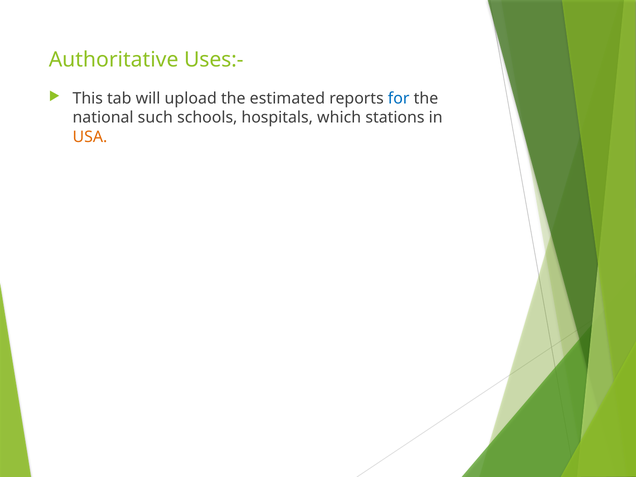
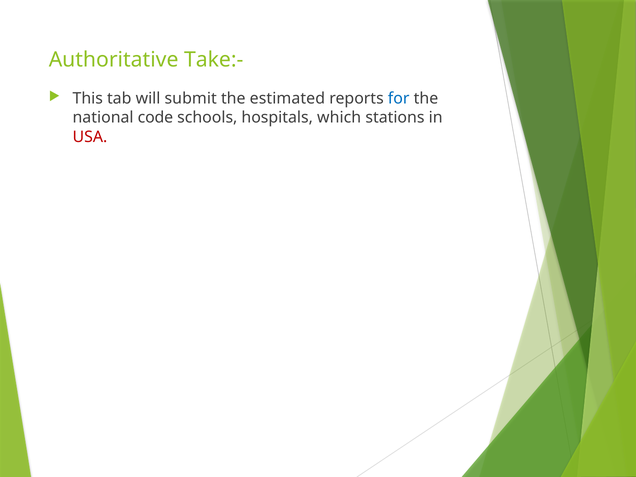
Uses:-: Uses:- -> Take:-
upload: upload -> submit
such: such -> code
USA colour: orange -> red
